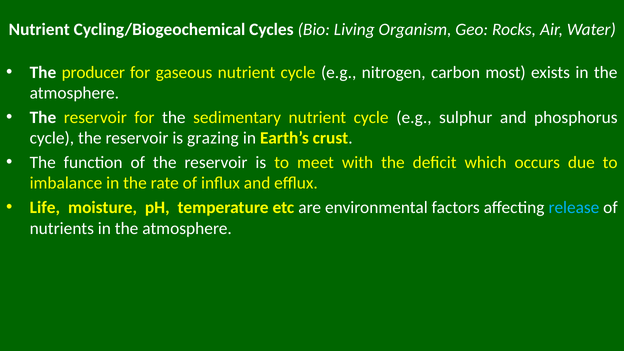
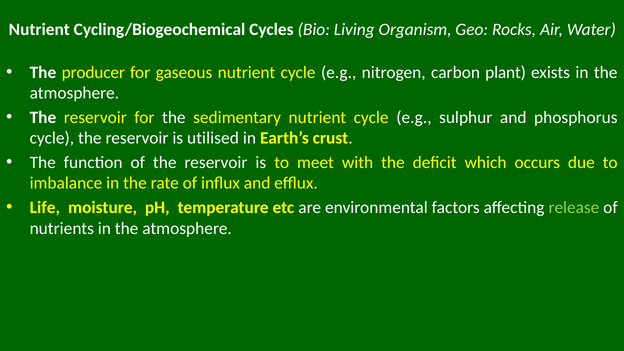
most: most -> plant
grazing: grazing -> utilised
release colour: light blue -> light green
